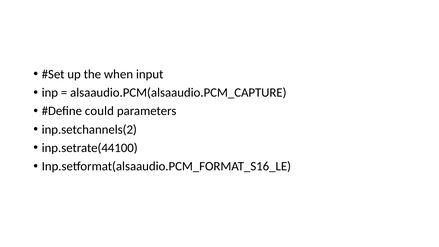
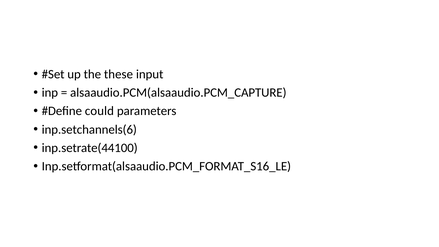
when: when -> these
inp.setchannels(2: inp.setchannels(2 -> inp.setchannels(6
